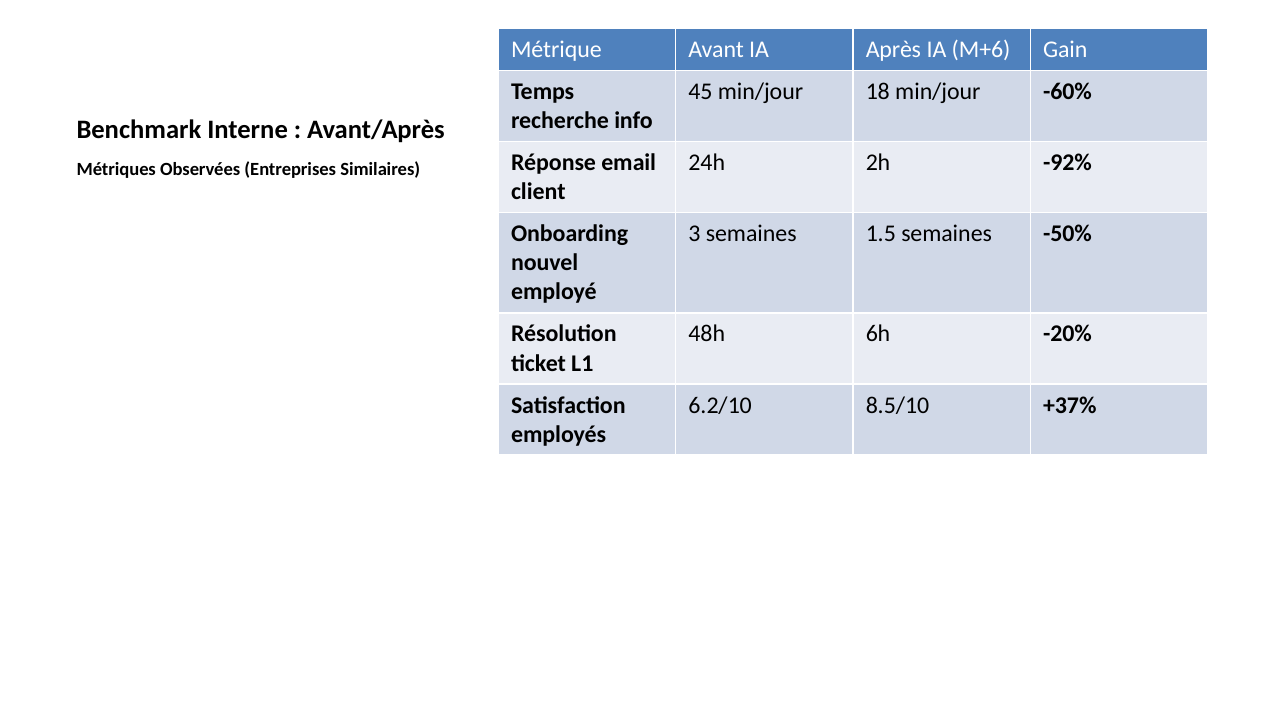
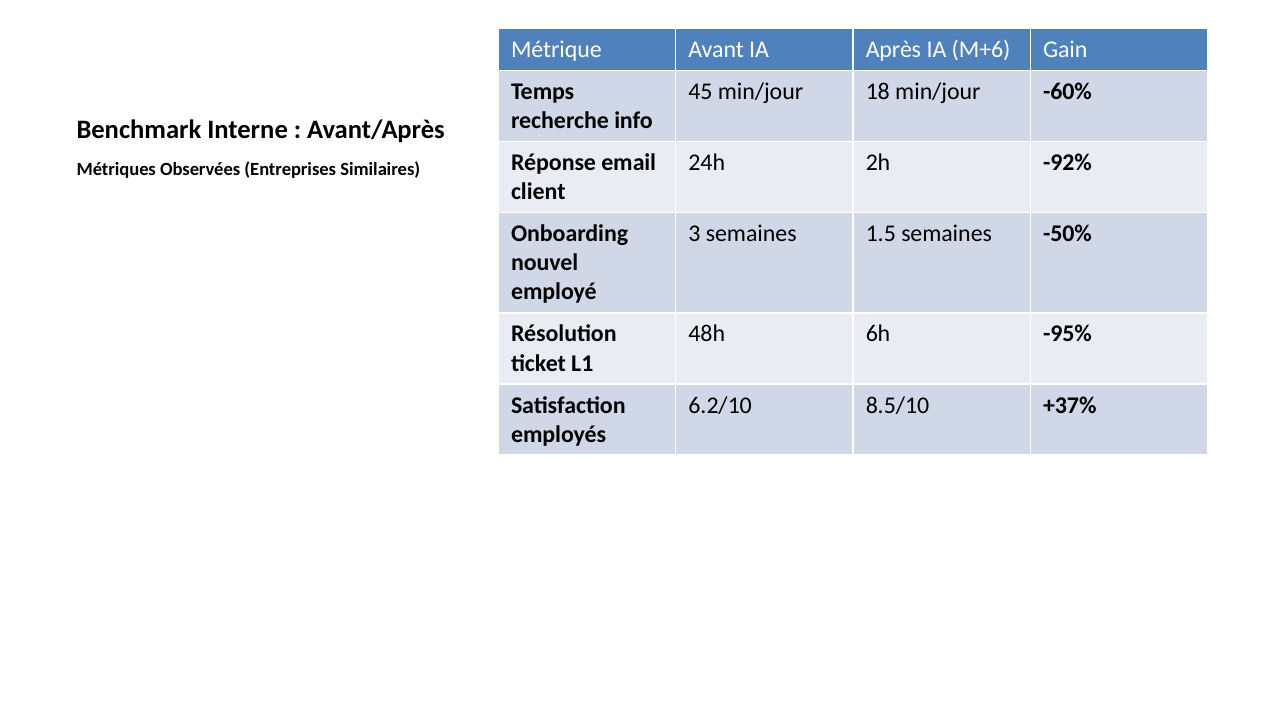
-20%: -20% -> -95%
